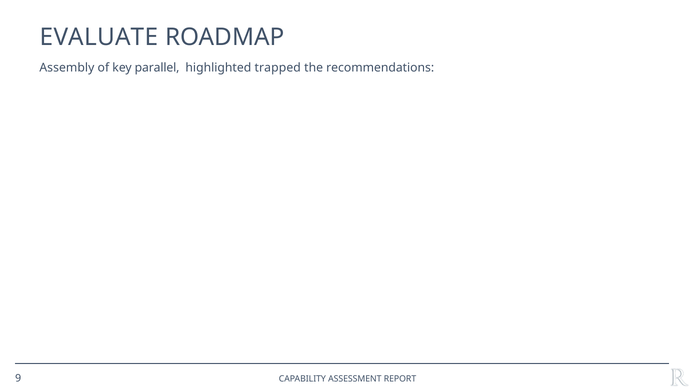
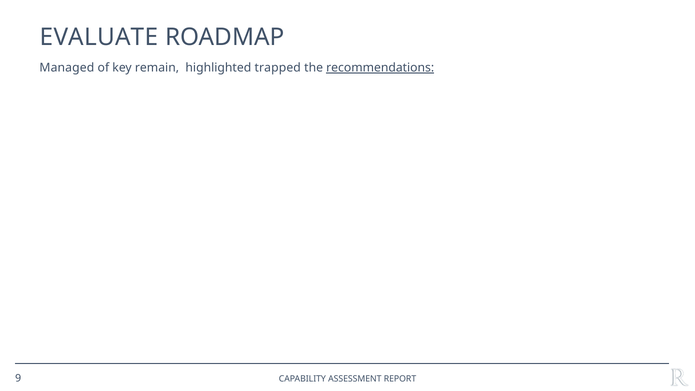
Assembly: Assembly -> Managed
parallel: parallel -> remain
recommendations underline: none -> present
